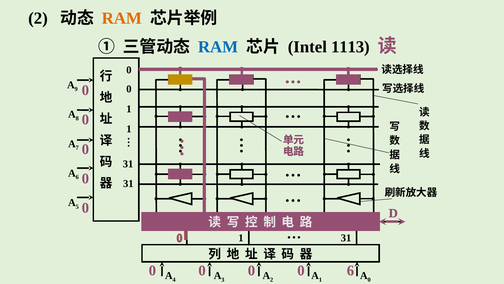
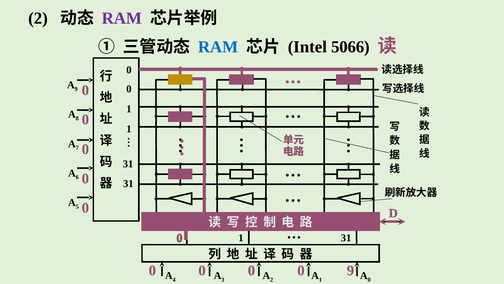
RAM at (122, 18) colour: orange -> purple
1113: 1113 -> 5066
0 6: 6 -> 9
